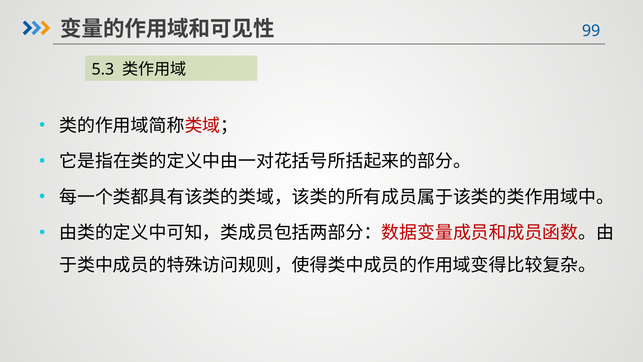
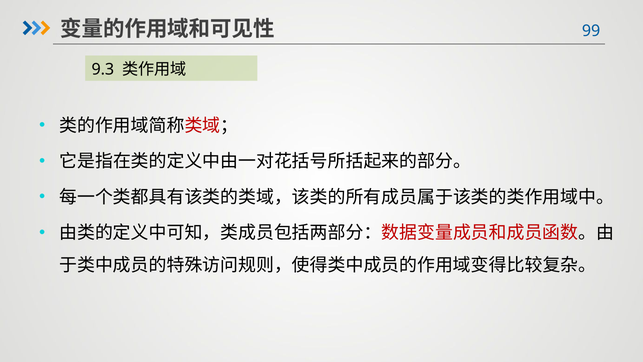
5.3: 5.3 -> 9.3
